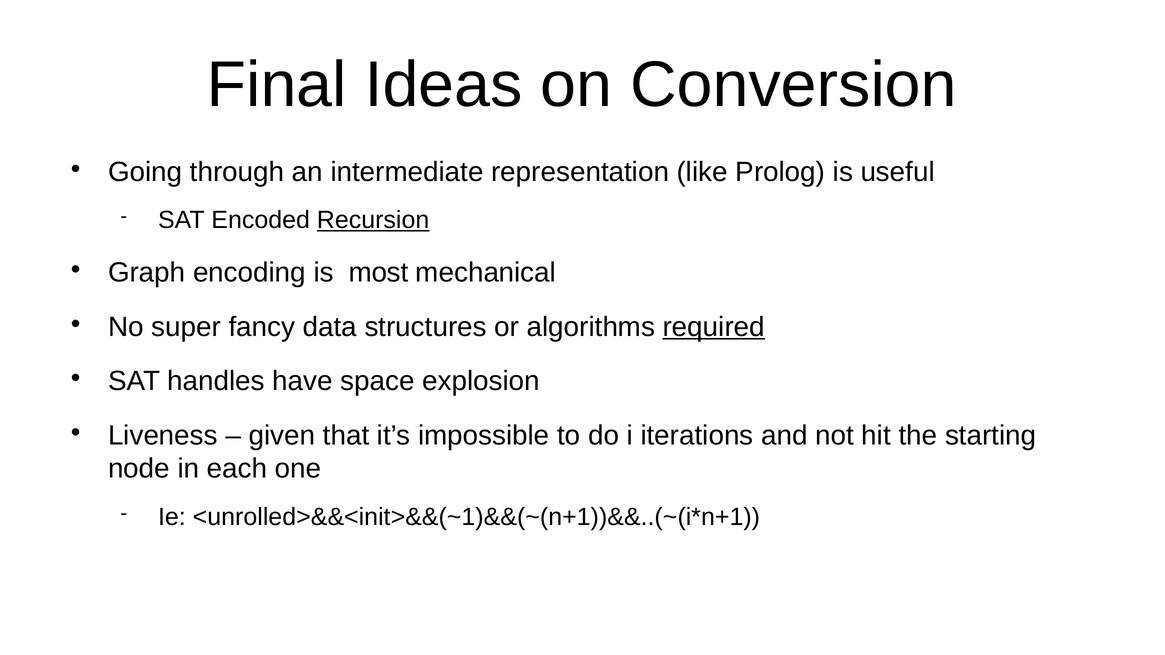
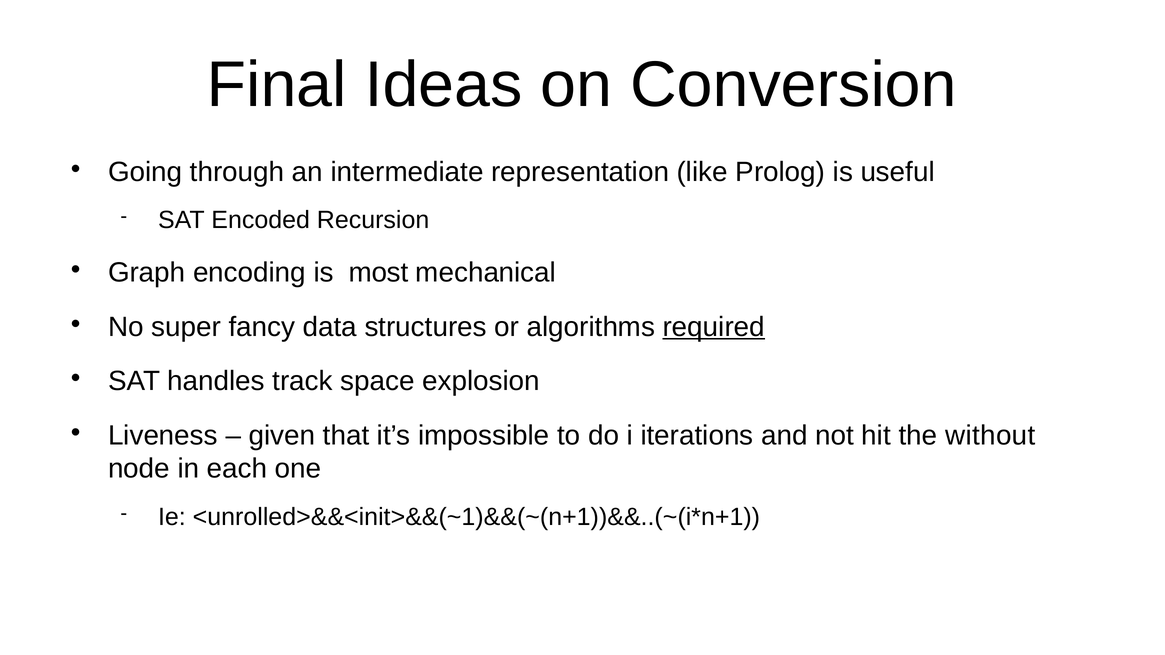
Recursion underline: present -> none
have: have -> track
starting: starting -> without
